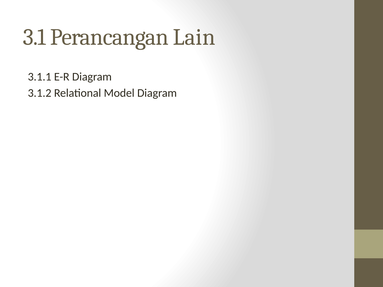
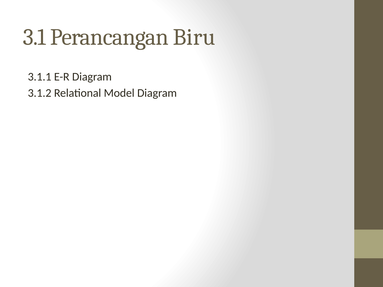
Lain: Lain -> Biru
